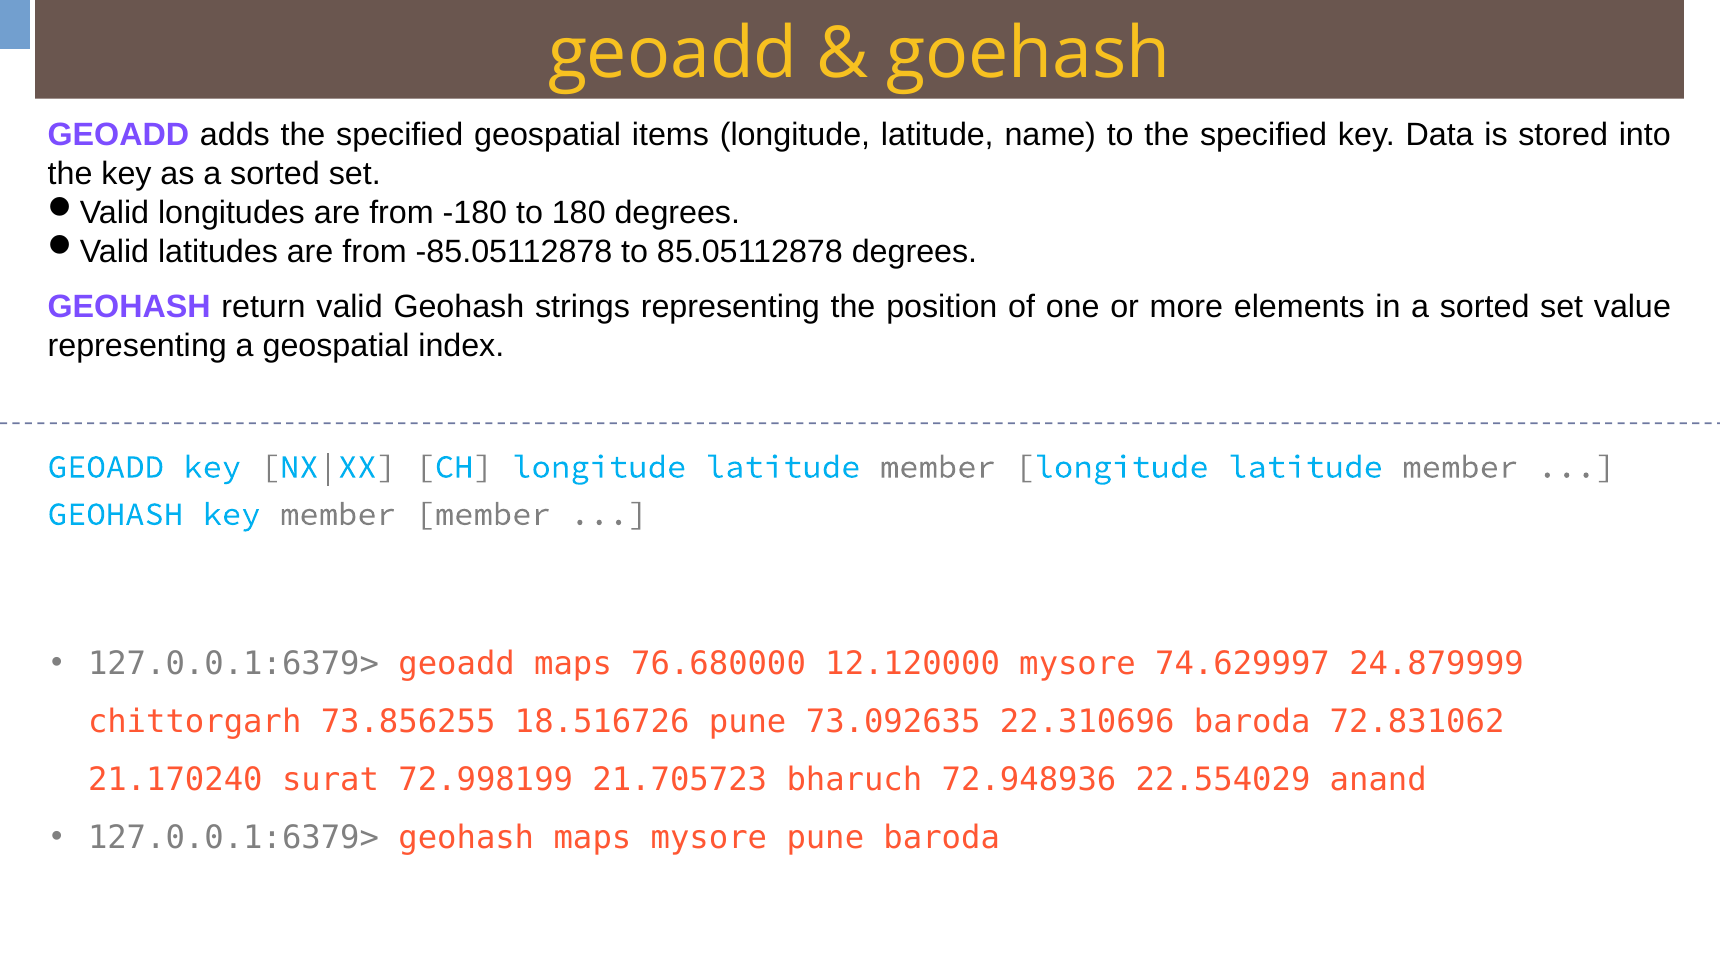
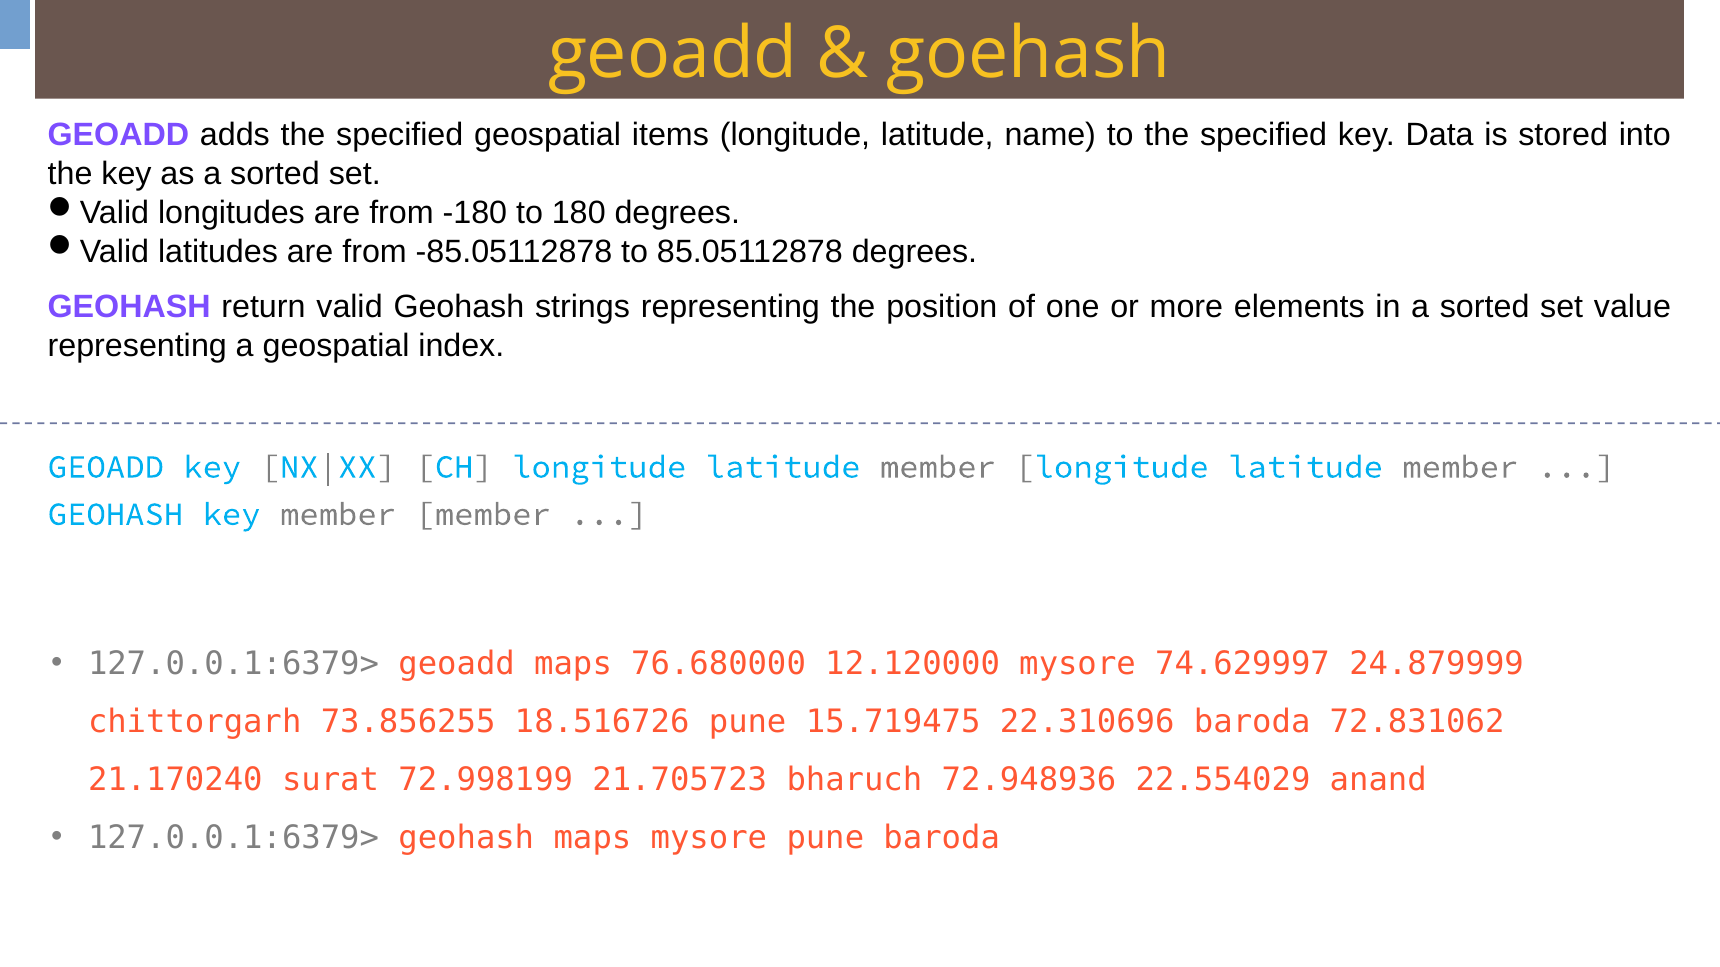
73.092635: 73.092635 -> 15.719475
